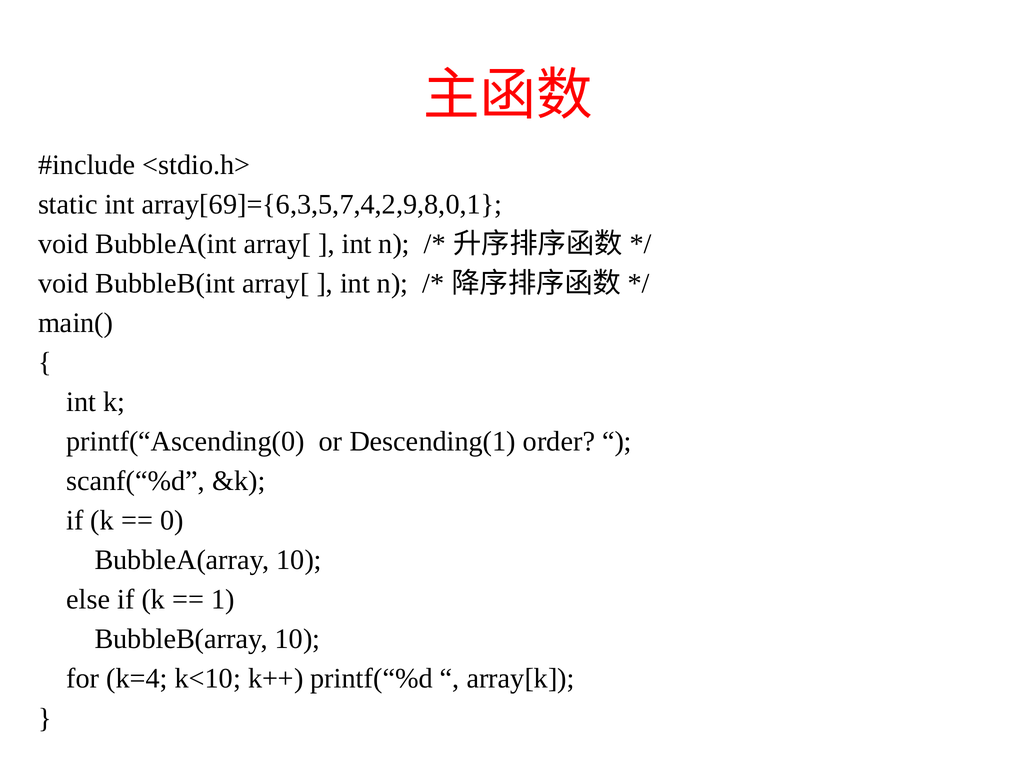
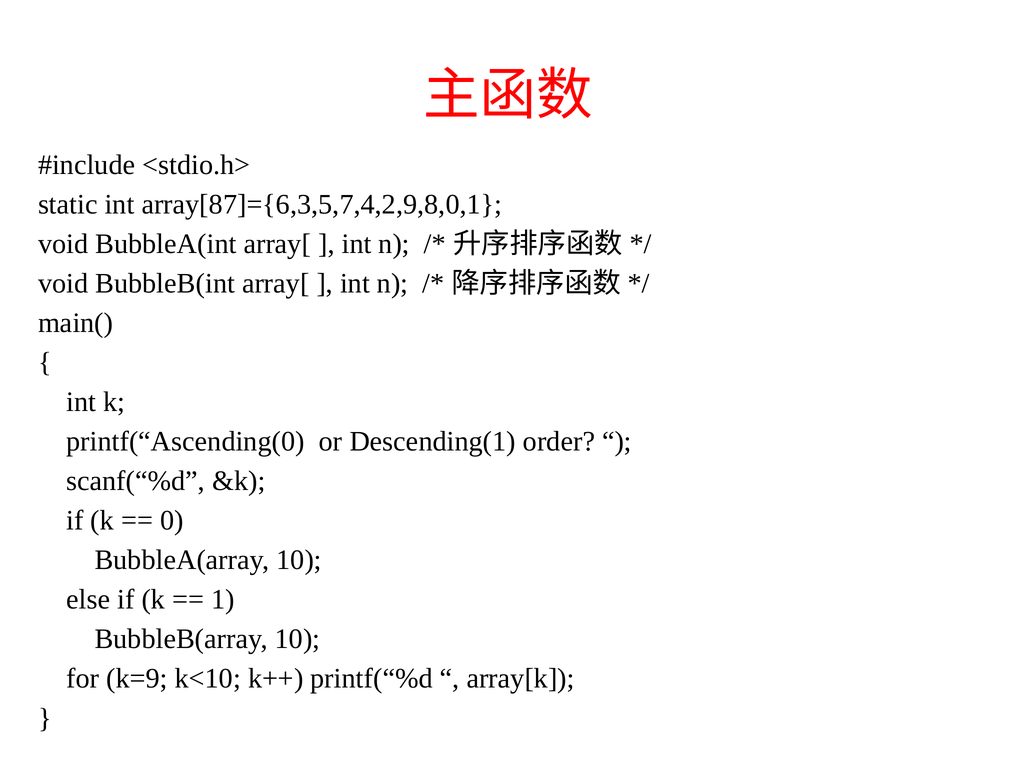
array[69]={6,3,5,7,4,2,9,8,0,1: array[69]={6,3,5,7,4,2,9,8,0,1 -> array[87]={6,3,5,7,4,2,9,8,0,1
k=4: k=4 -> k=9
